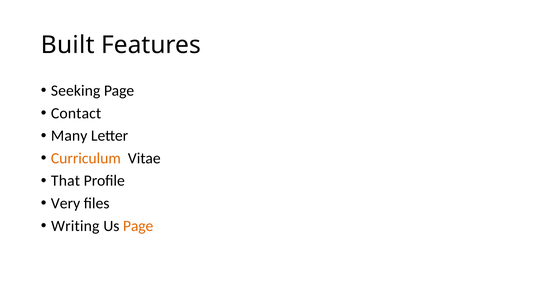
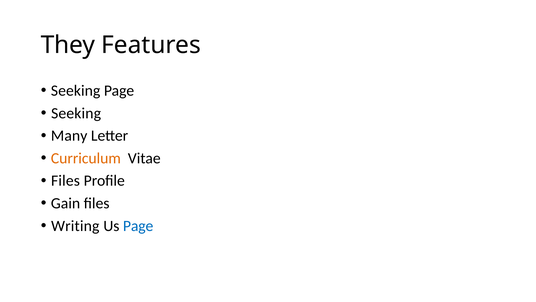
Built: Built -> They
Contact at (76, 113): Contact -> Seeking
That at (65, 181): That -> Files
Very: Very -> Gain
Page at (138, 225) colour: orange -> blue
